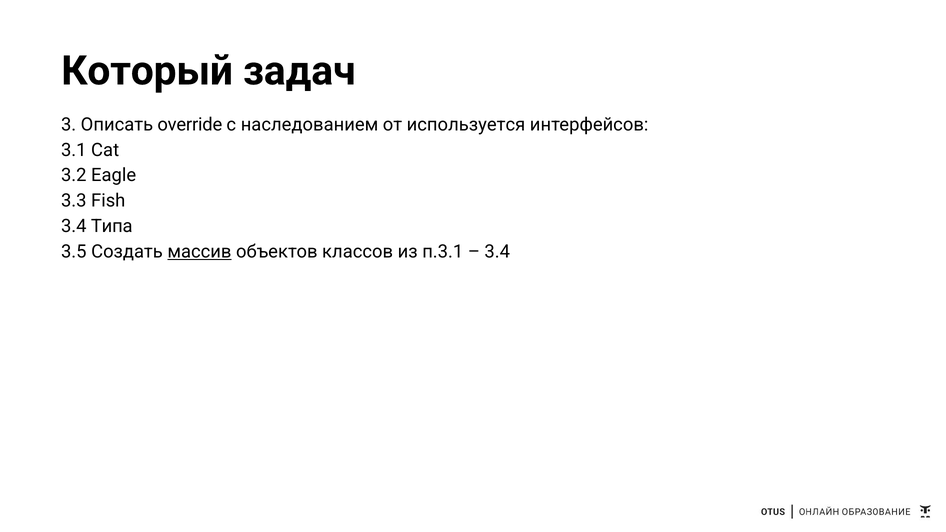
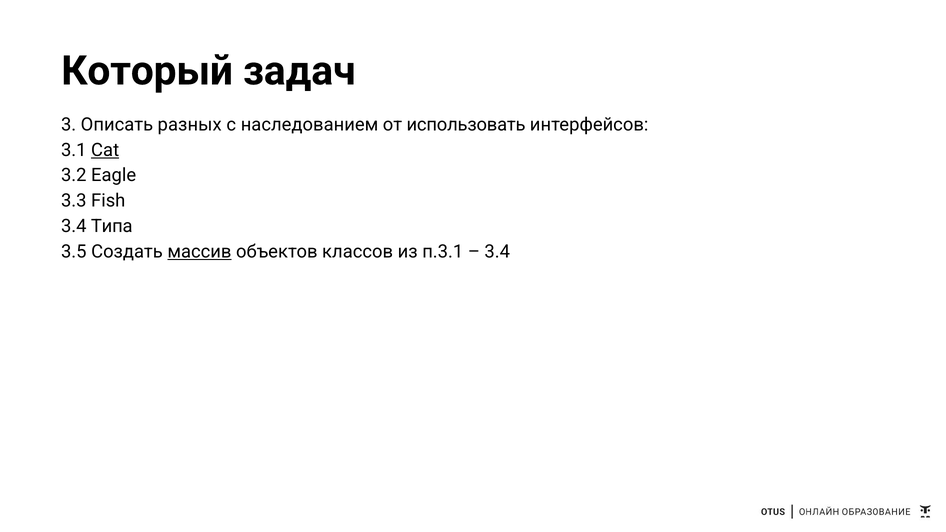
override: override -> разных
используется: используется -> использовать
Cat underline: none -> present
